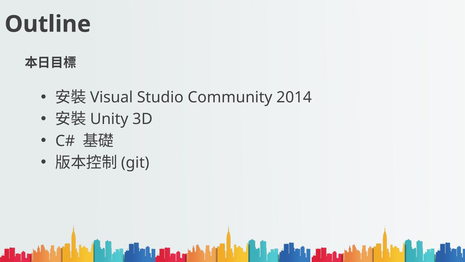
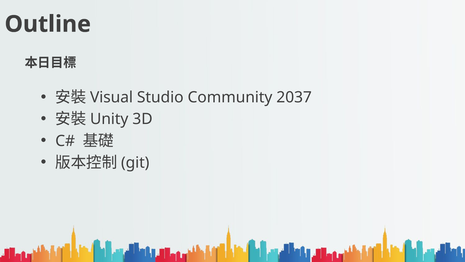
2014: 2014 -> 2037
